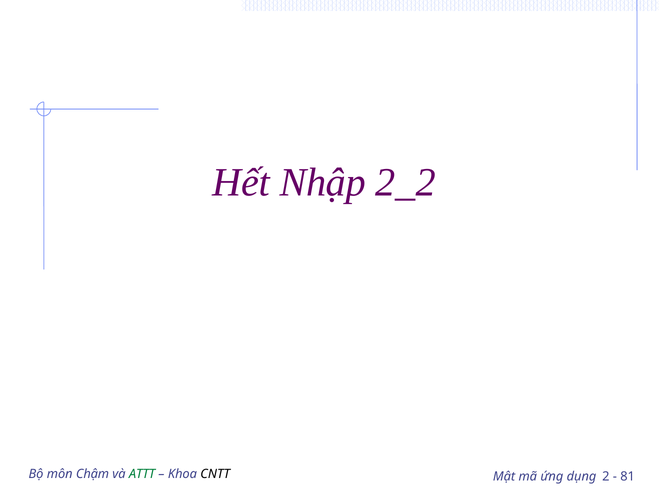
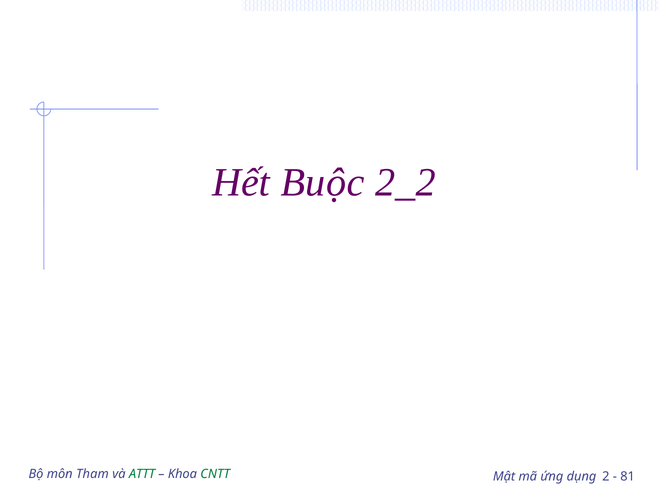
Nhập: Nhập -> Buộc
Chậm: Chậm -> Tham
CNTT colour: black -> green
